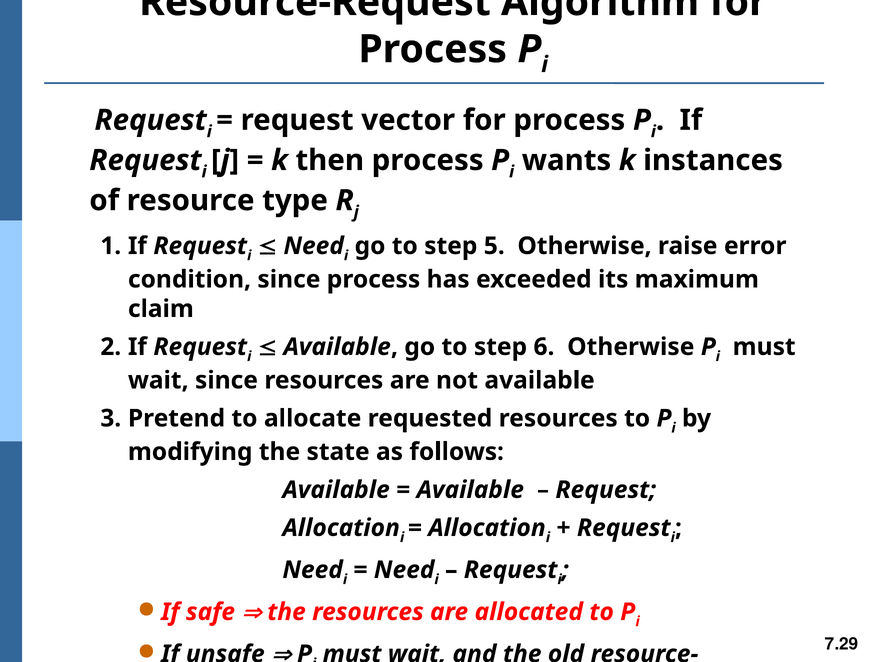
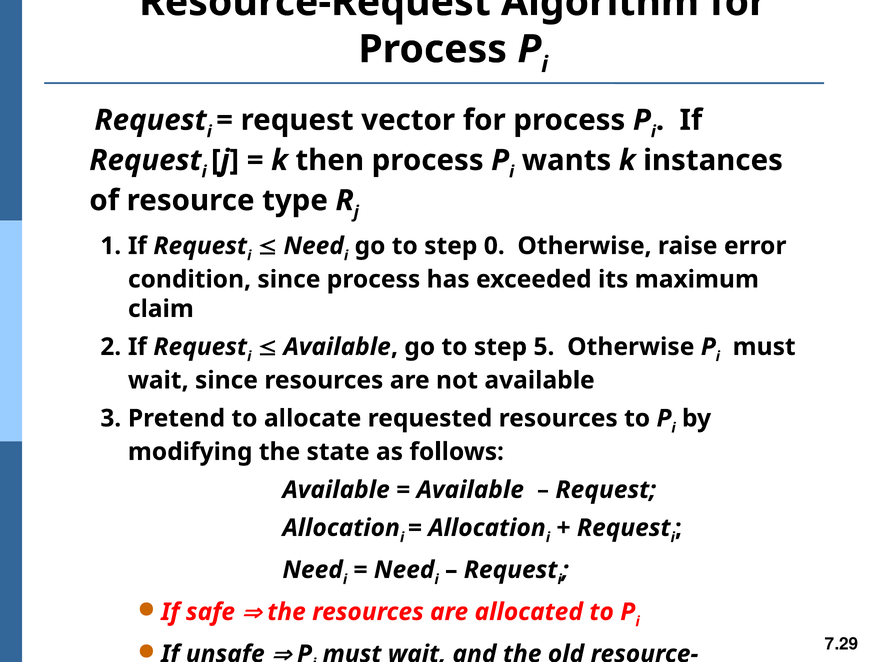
5: 5 -> 0
6: 6 -> 5
